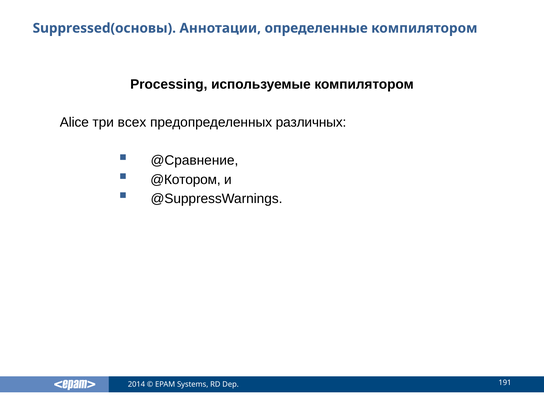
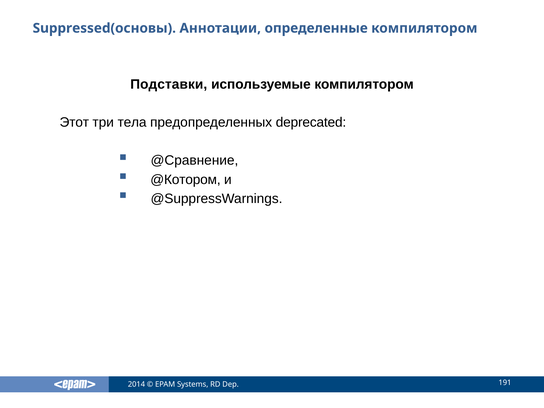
Processing: Processing -> Подставки
Alice: Alice -> Этот
всех: всех -> тела
различных: различных -> deprecated
